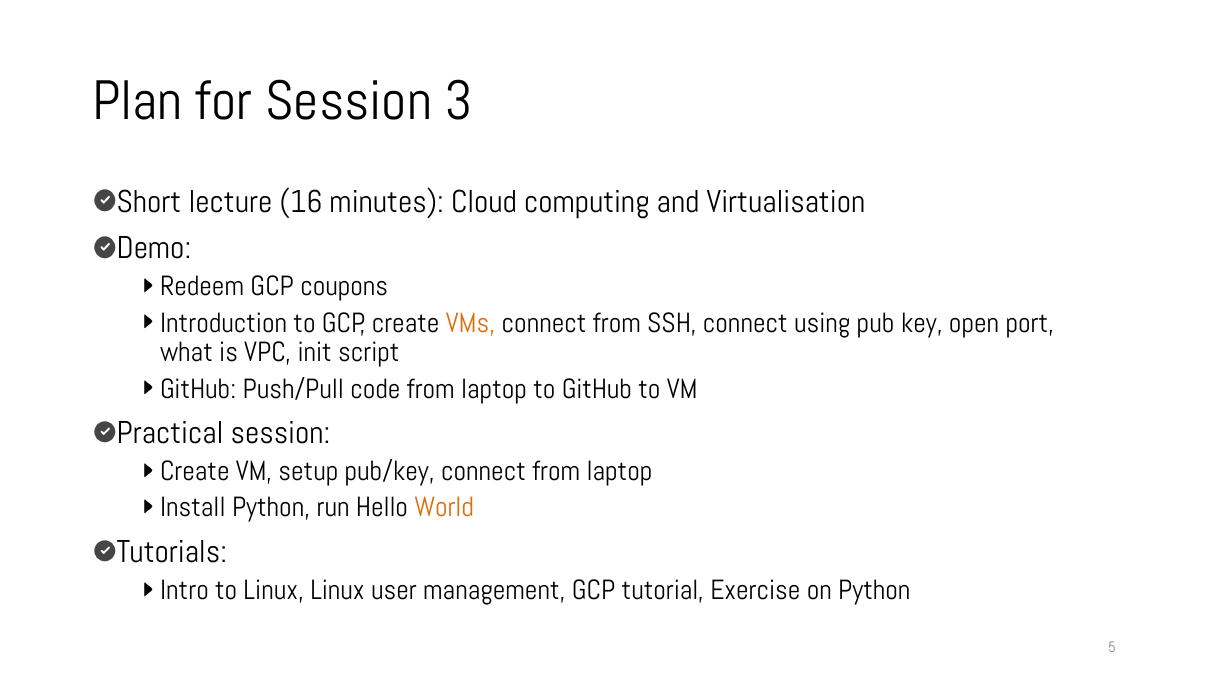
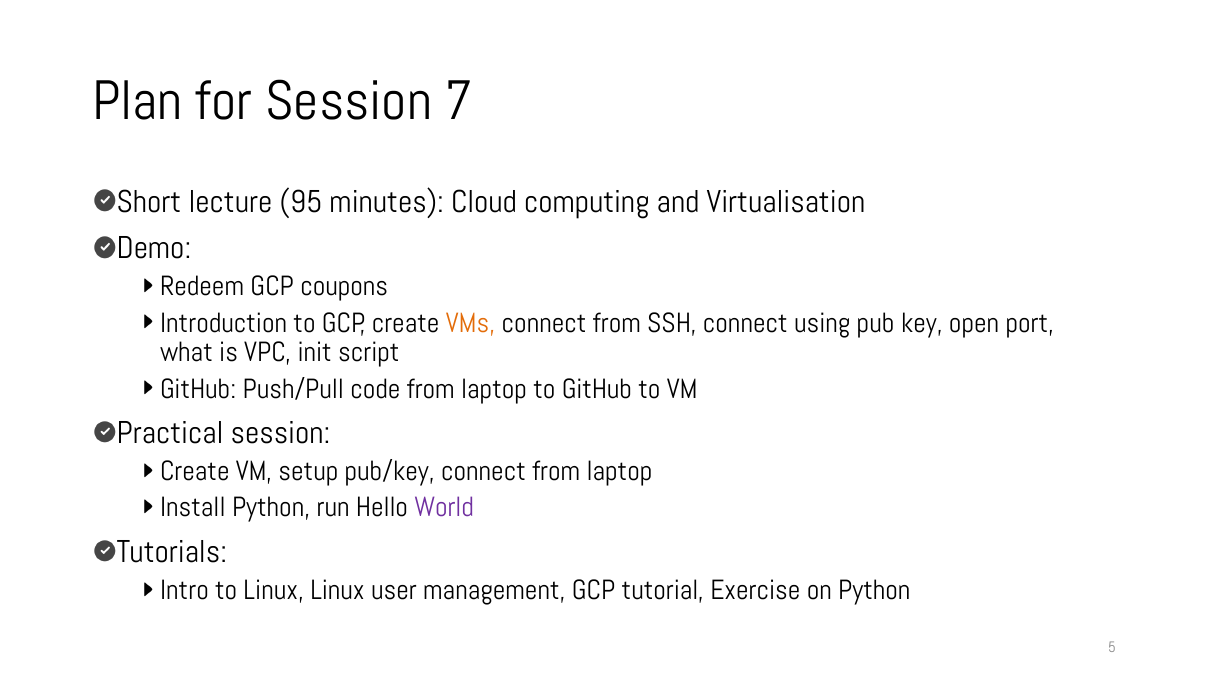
3: 3 -> 7
16: 16 -> 95
World colour: orange -> purple
